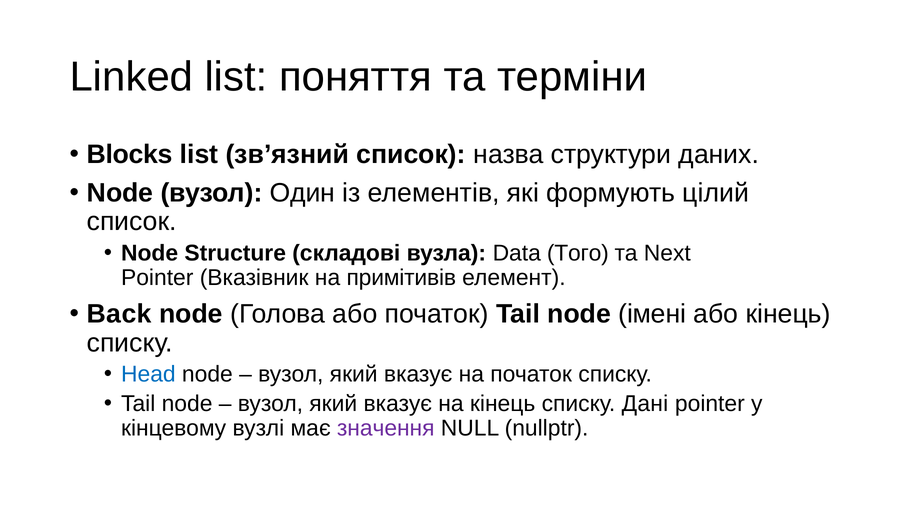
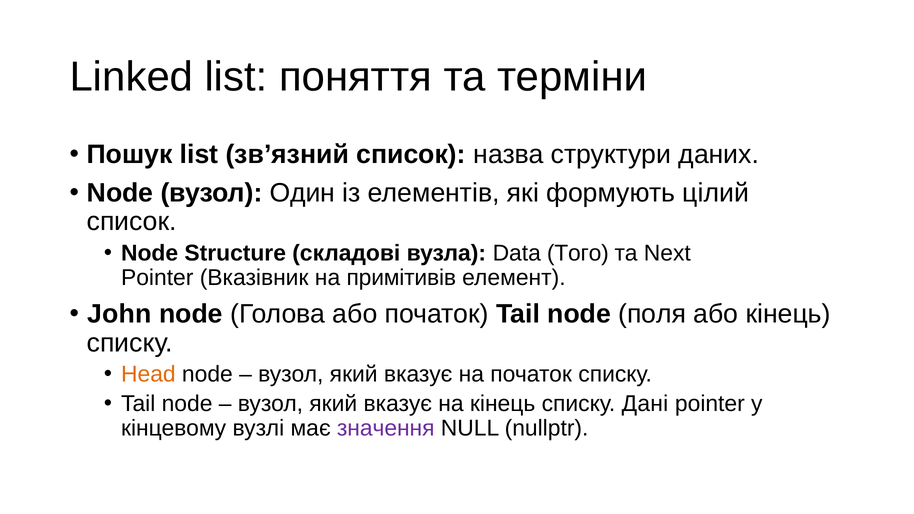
Blocks: Blocks -> Пошук
Back: Back -> John
імені: імені -> поля
Head colour: blue -> orange
